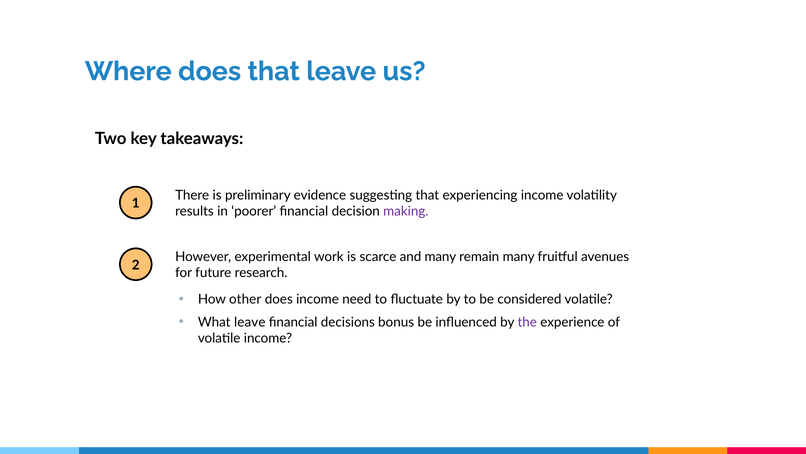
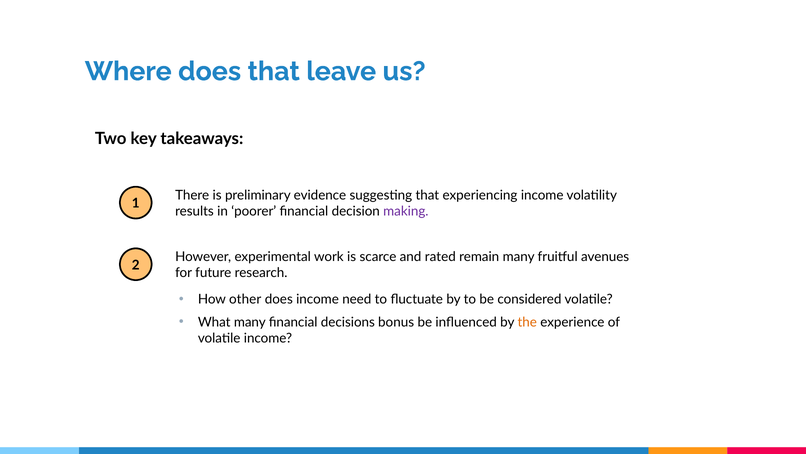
and many: many -> rated
What leave: leave -> many
the colour: purple -> orange
